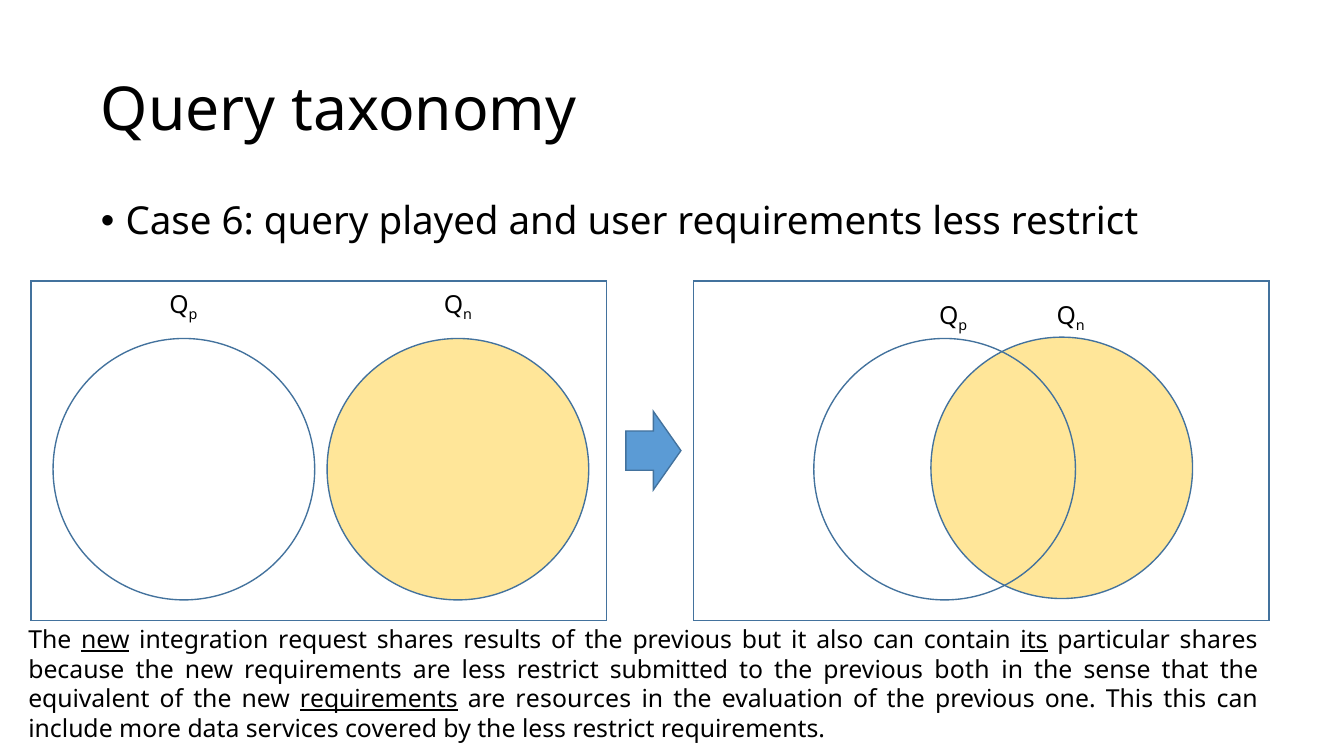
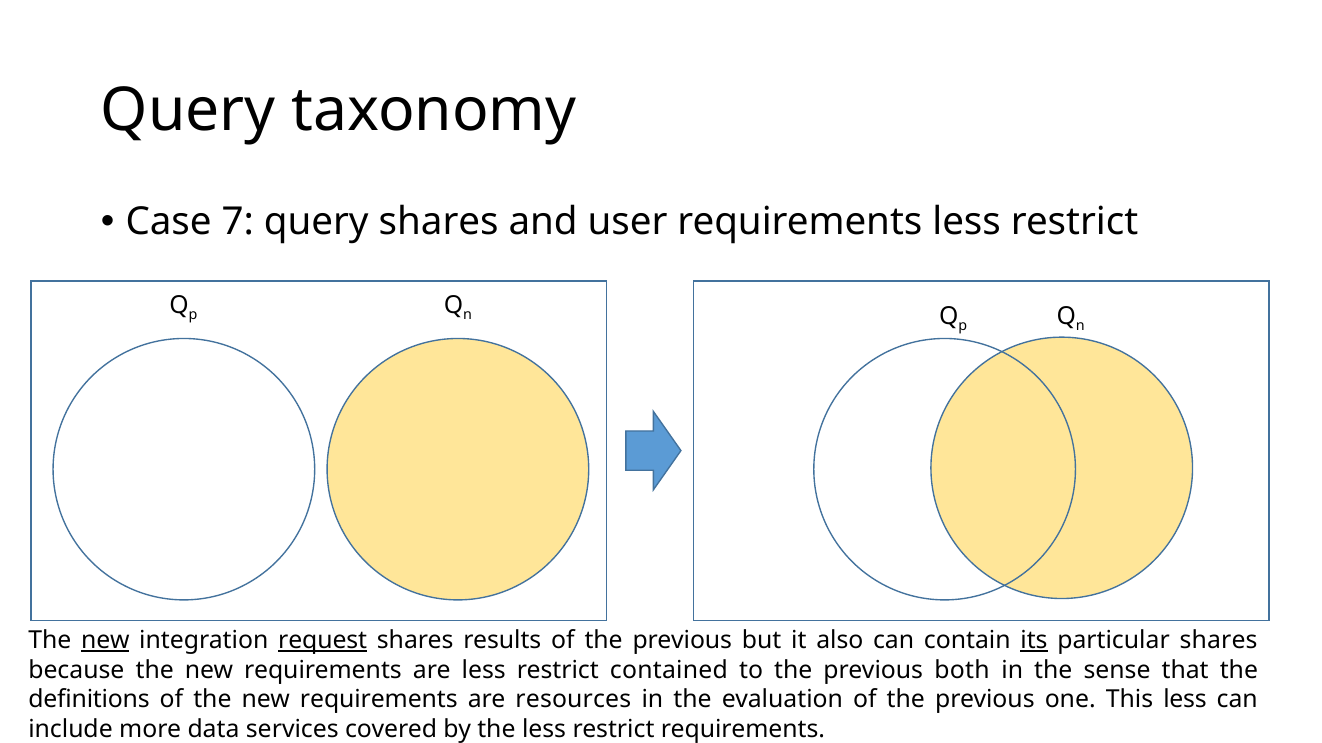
6: 6 -> 7
query played: played -> shares
request underline: none -> present
submitted: submitted -> contained
equivalent: equivalent -> definitions
requirements at (379, 700) underline: present -> none
This this: this -> less
